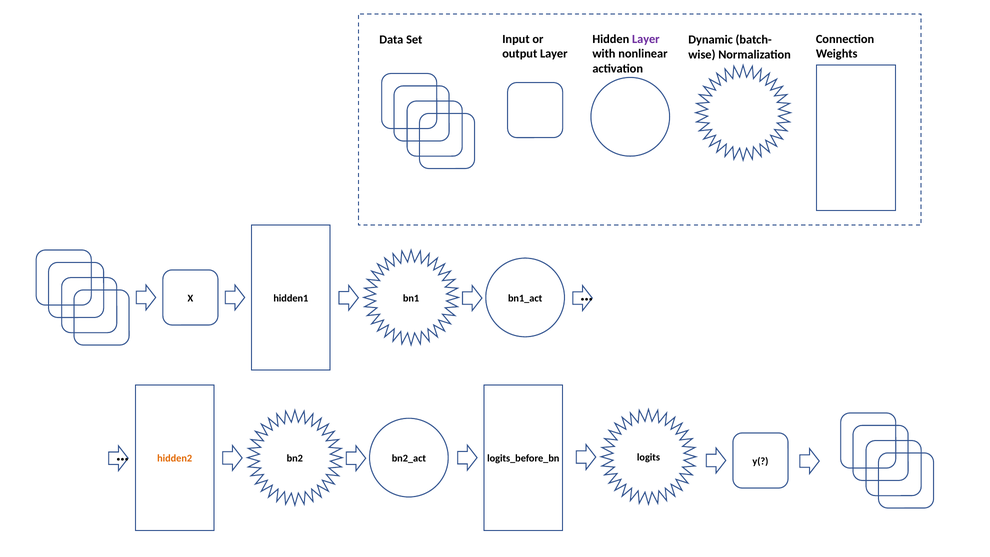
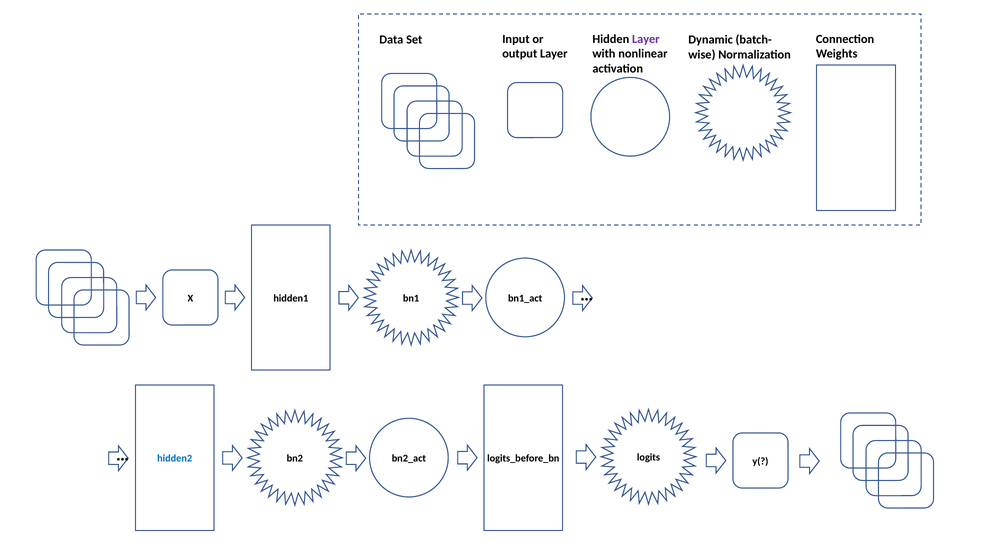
hidden2 colour: orange -> blue
